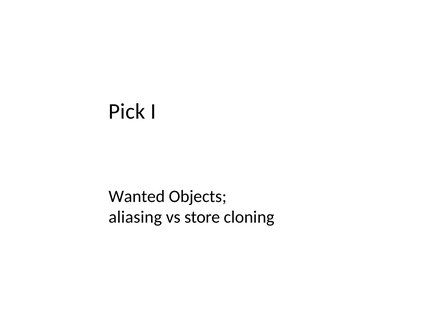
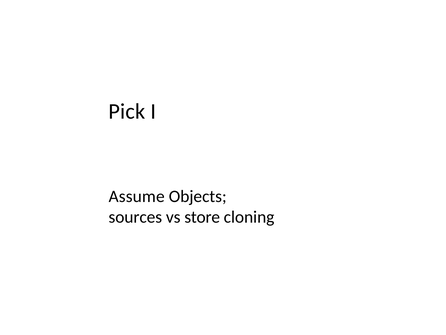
Wanted: Wanted -> Assume
aliasing: aliasing -> sources
